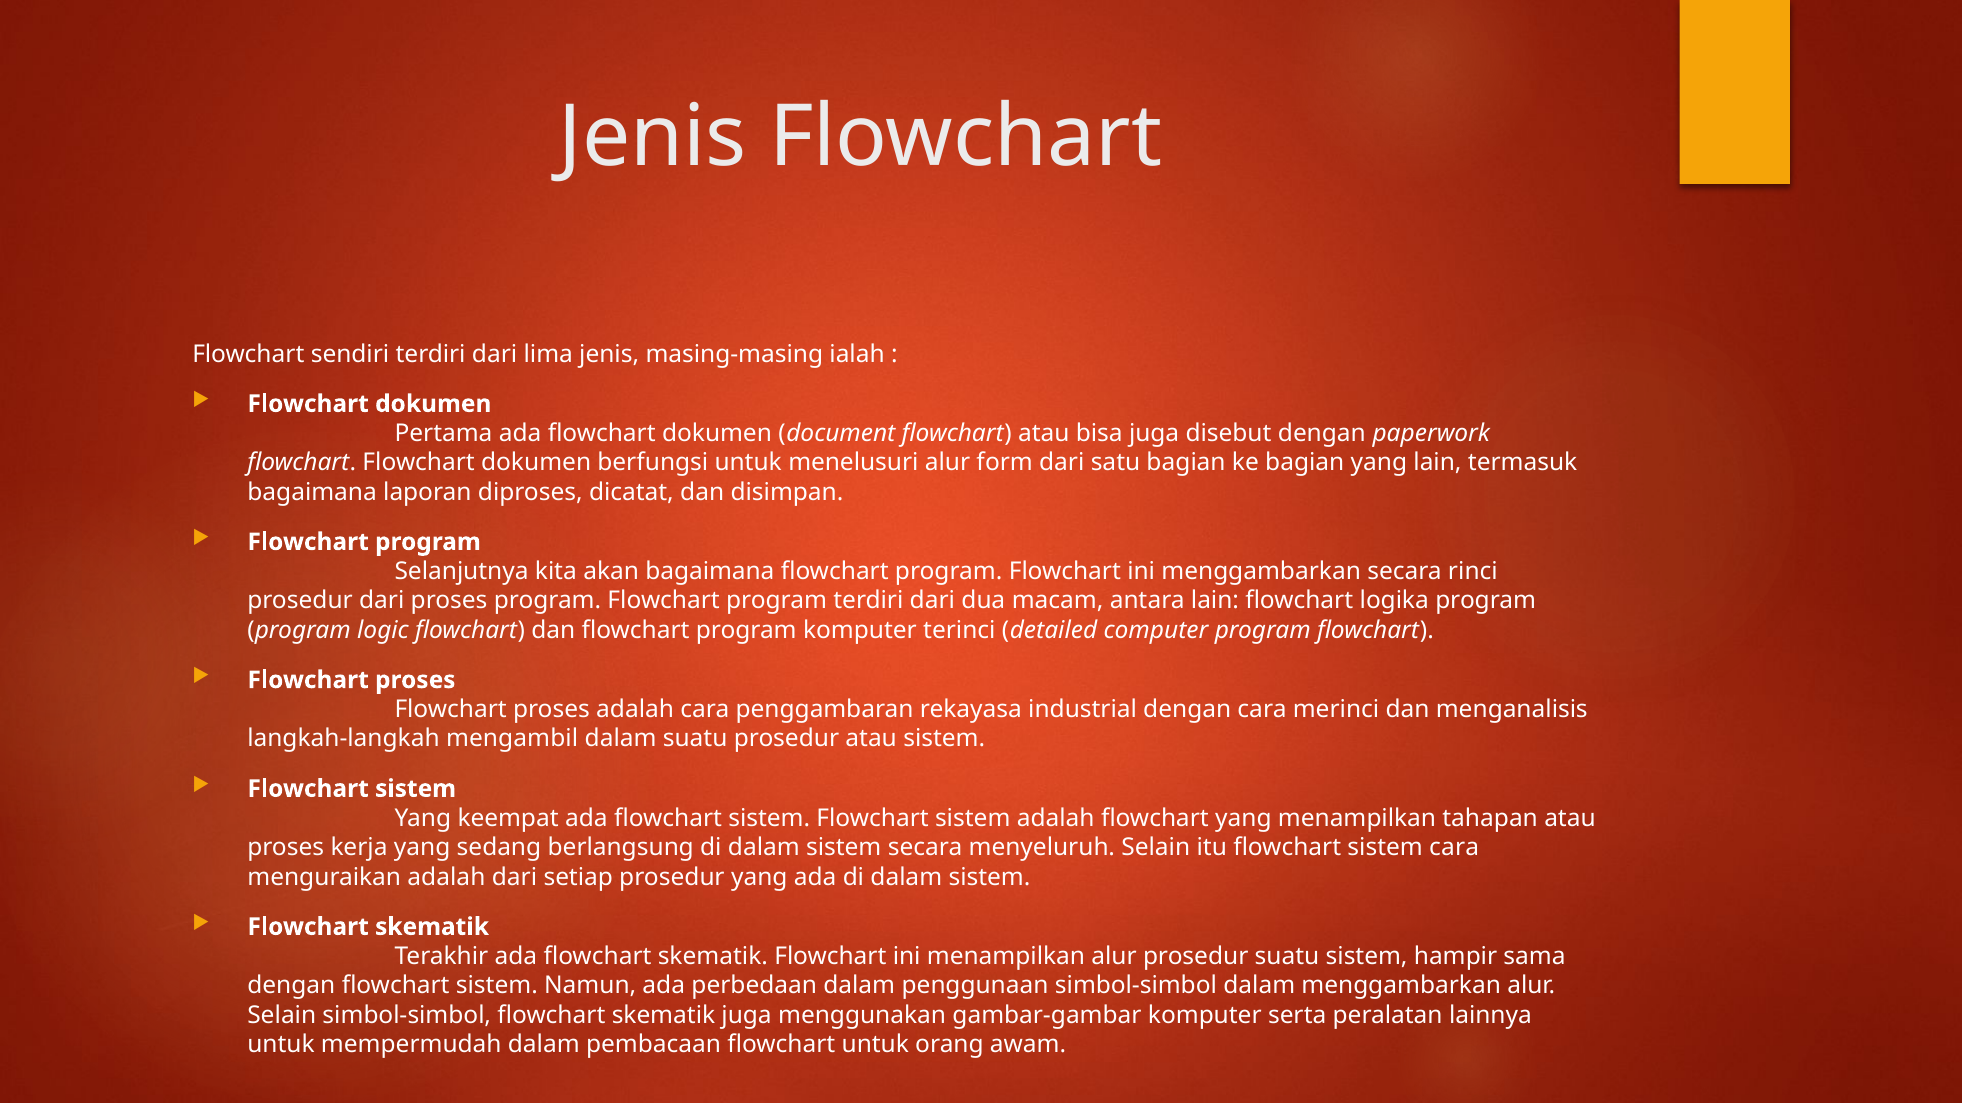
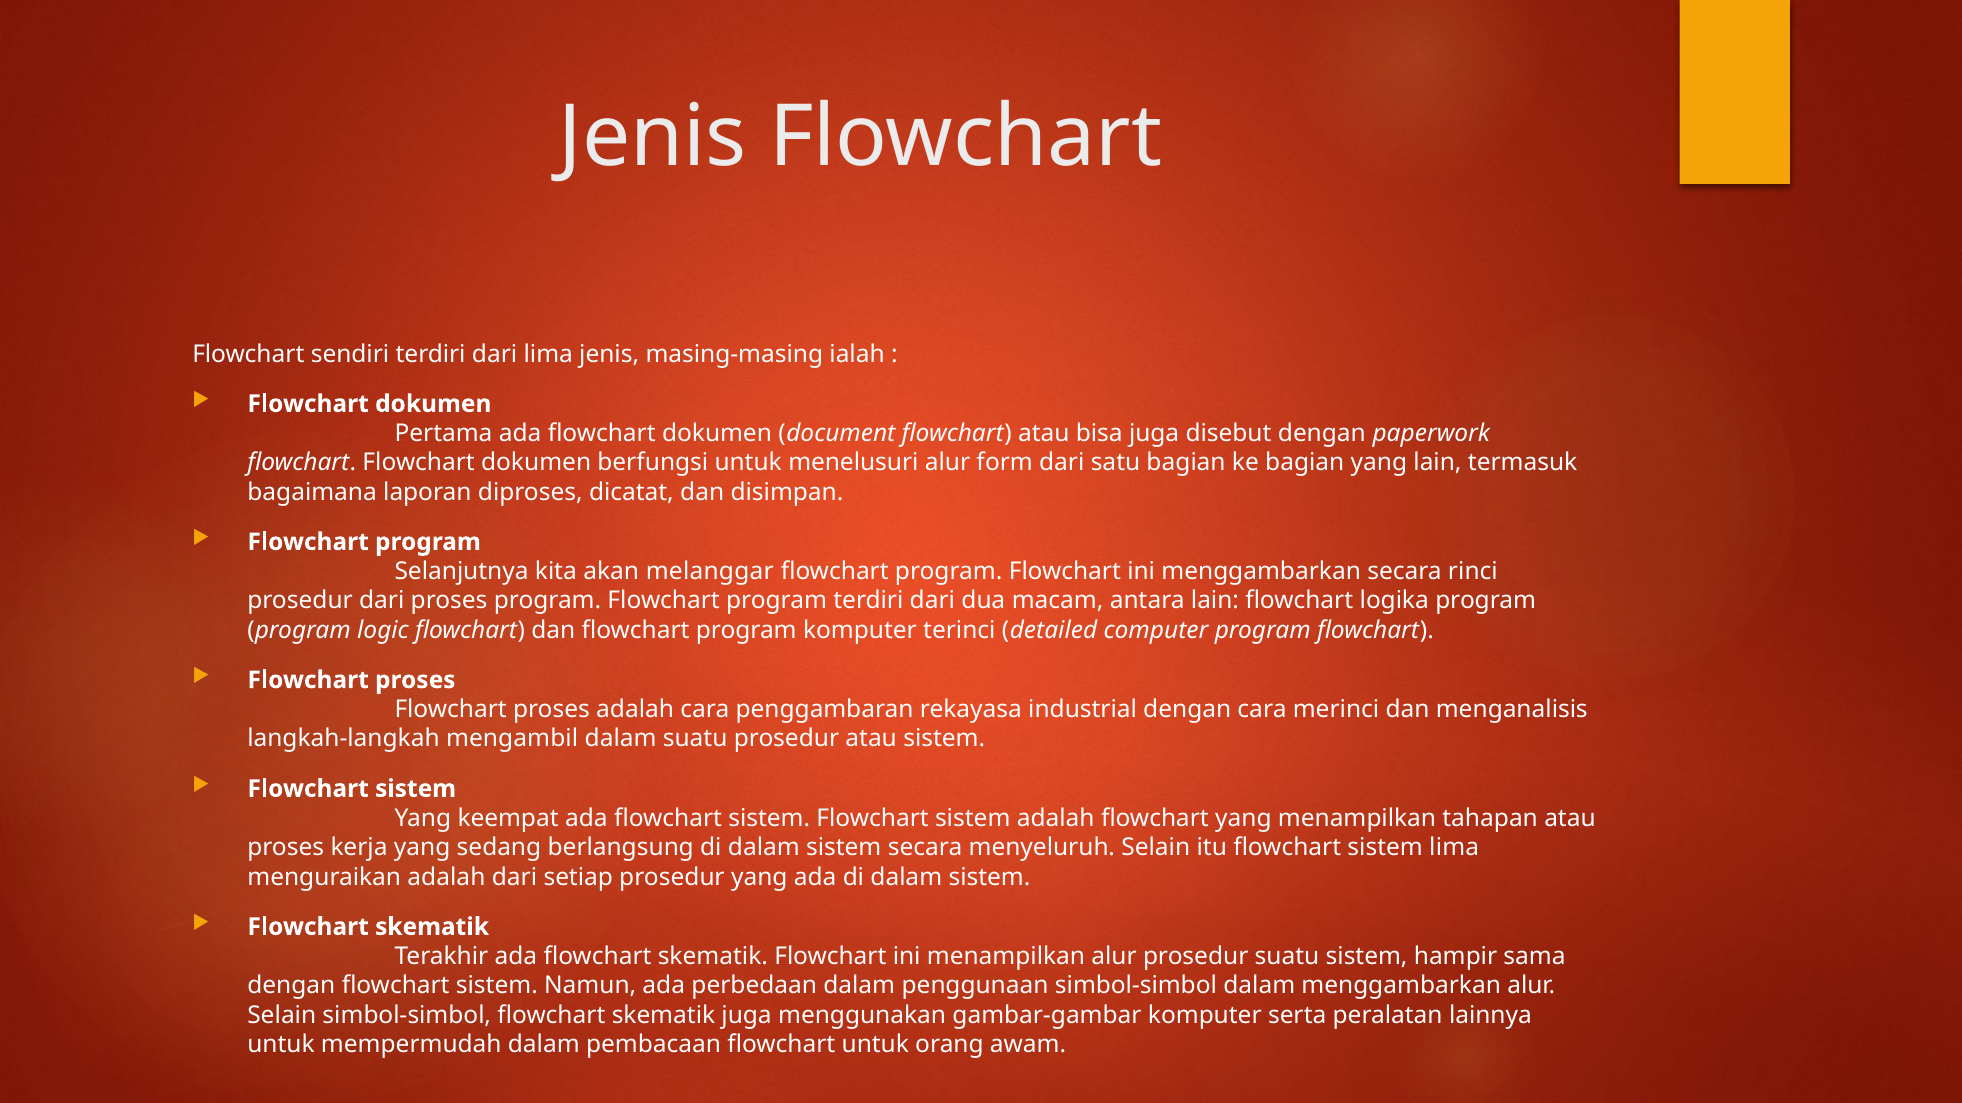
akan bagaimana: bagaimana -> melanggar
sistem cara: cara -> lima
